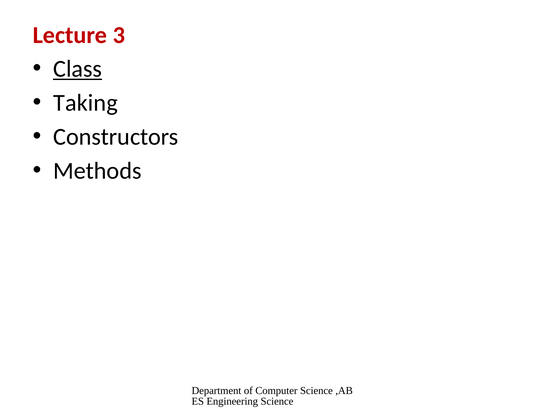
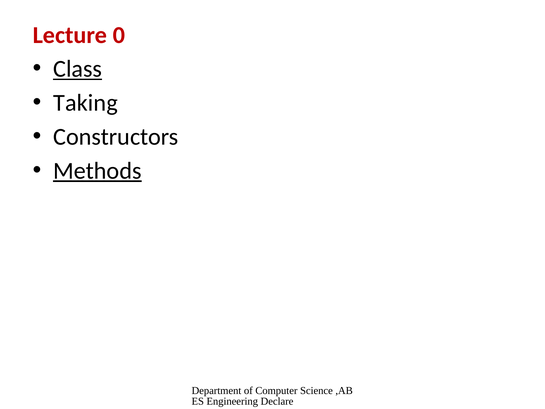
3: 3 -> 0
Methods underline: none -> present
Engineering Science: Science -> Declare
